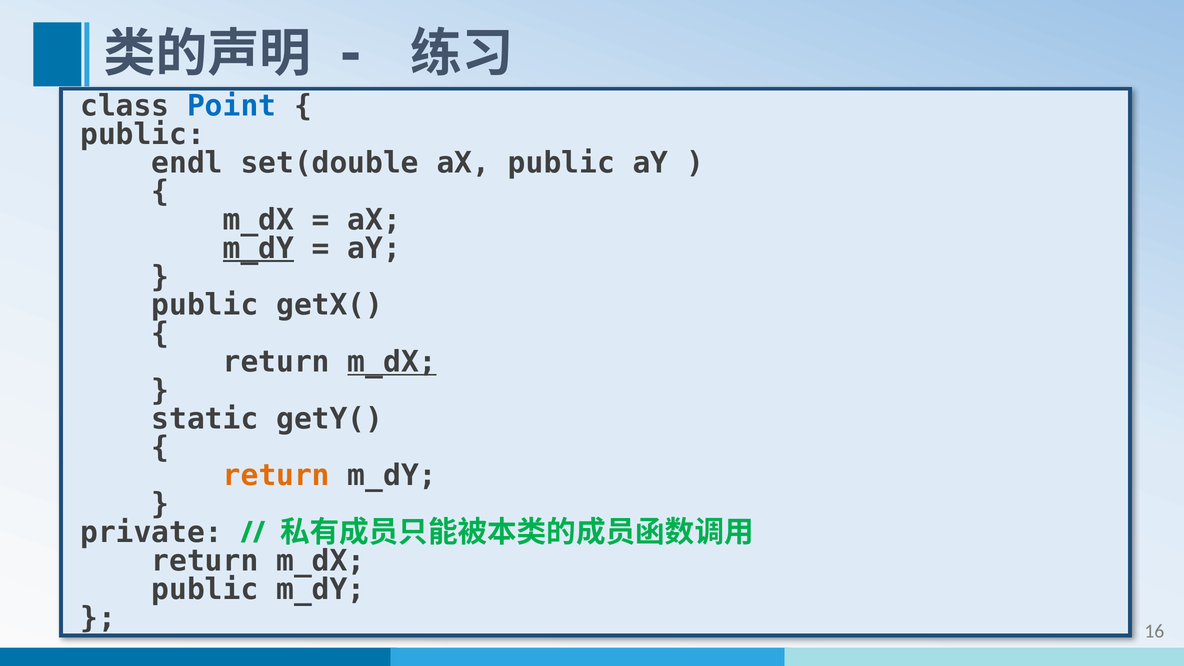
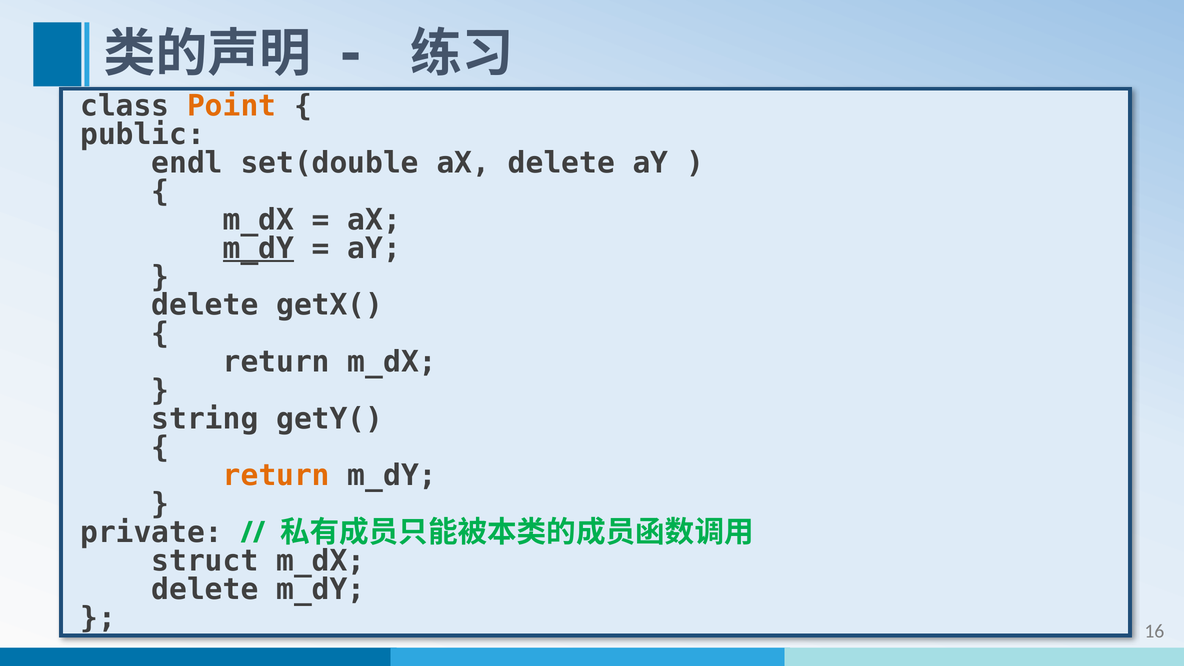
Point colour: blue -> orange
aX public: public -> delete
public at (205, 305): public -> delete
m_dX at (392, 362) underline: present -> none
static: static -> string
return at (205, 561): return -> struct
public at (205, 590): public -> delete
